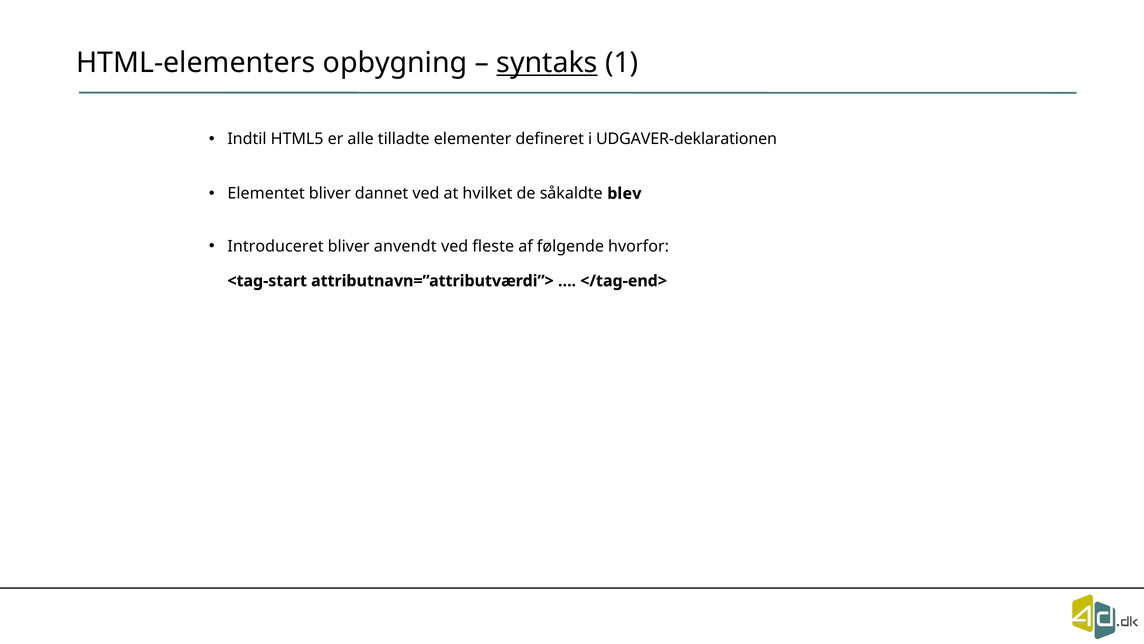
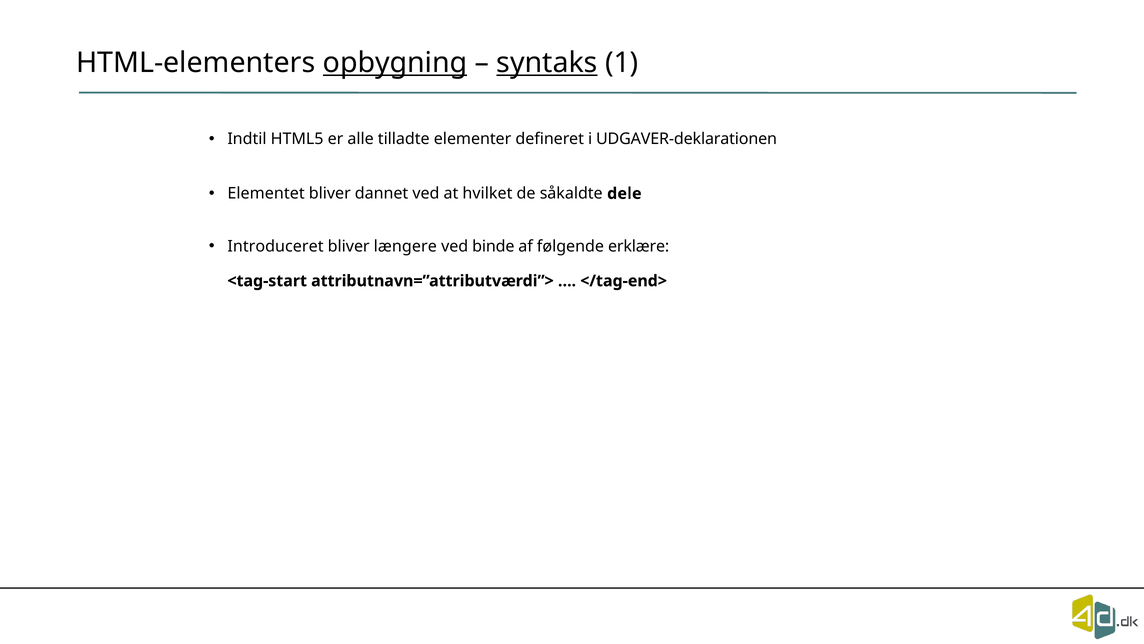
opbygning underline: none -> present
blev: blev -> dele
anvendt: anvendt -> længere
fleste: fleste -> binde
hvorfor: hvorfor -> erklære
